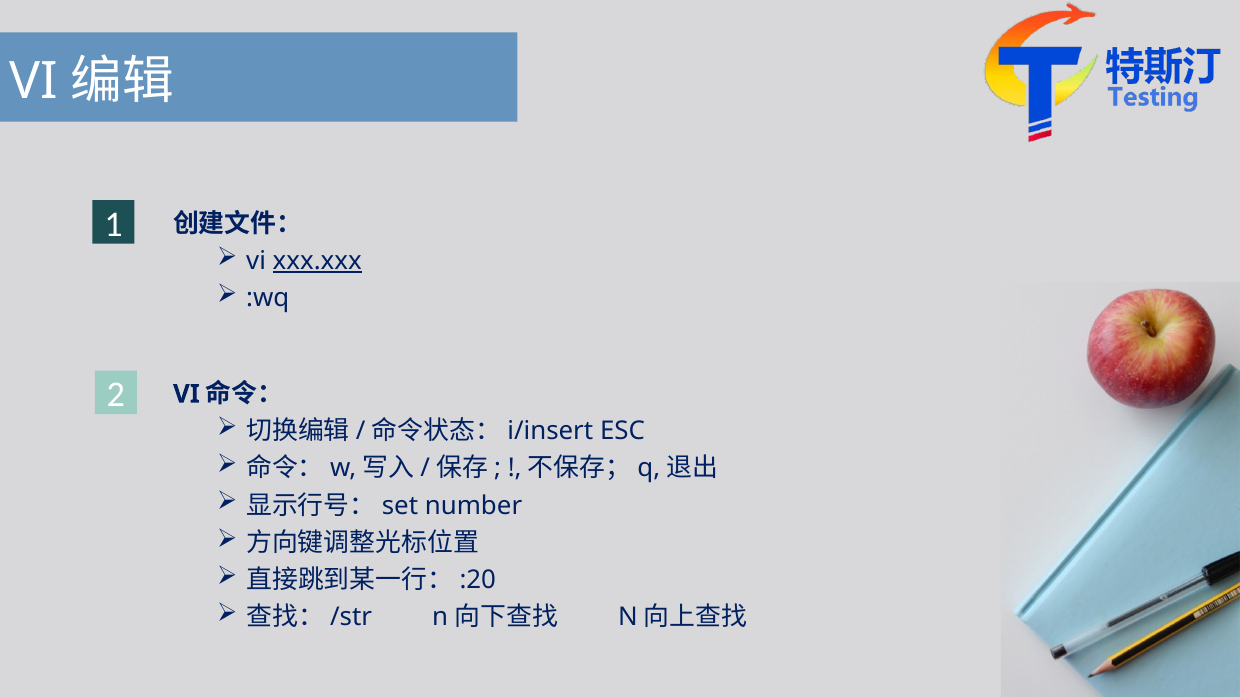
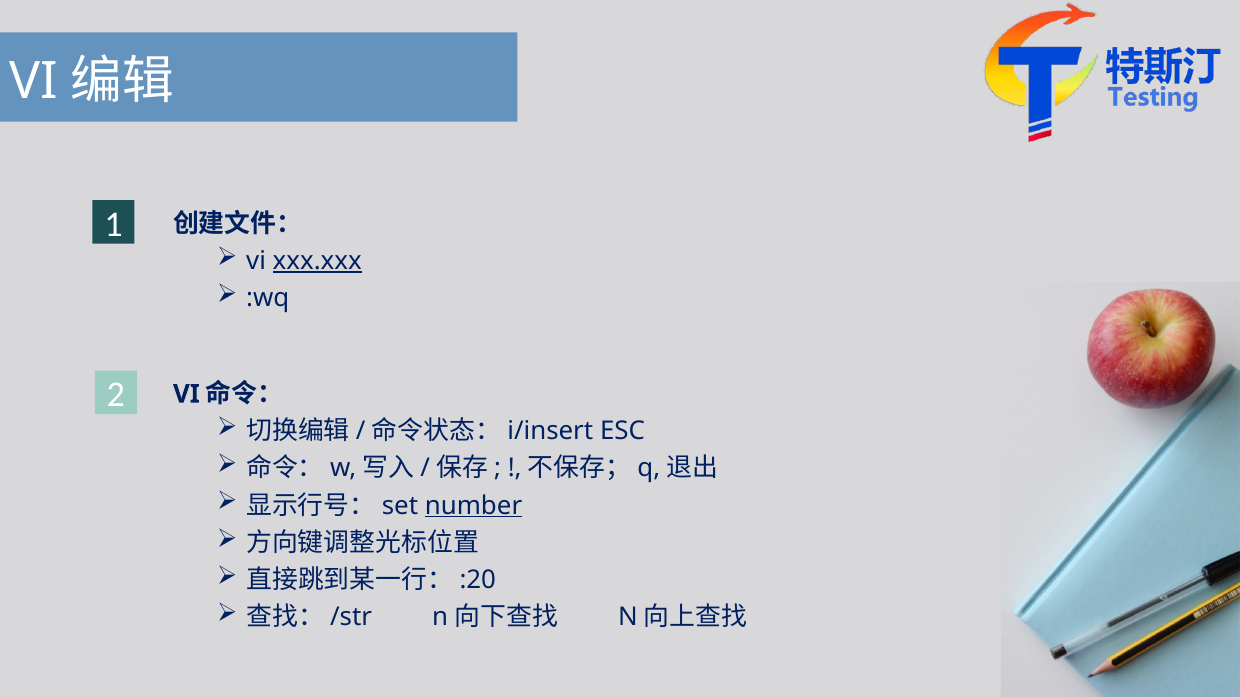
number underline: none -> present
